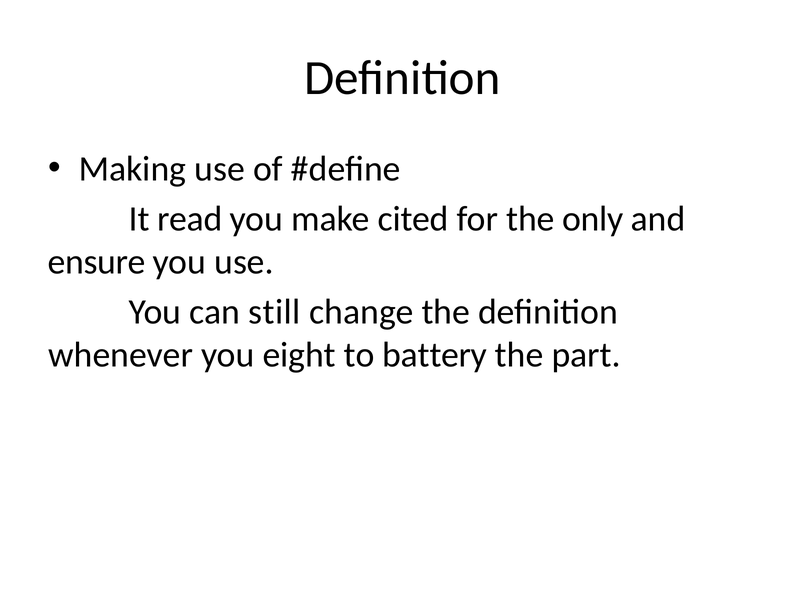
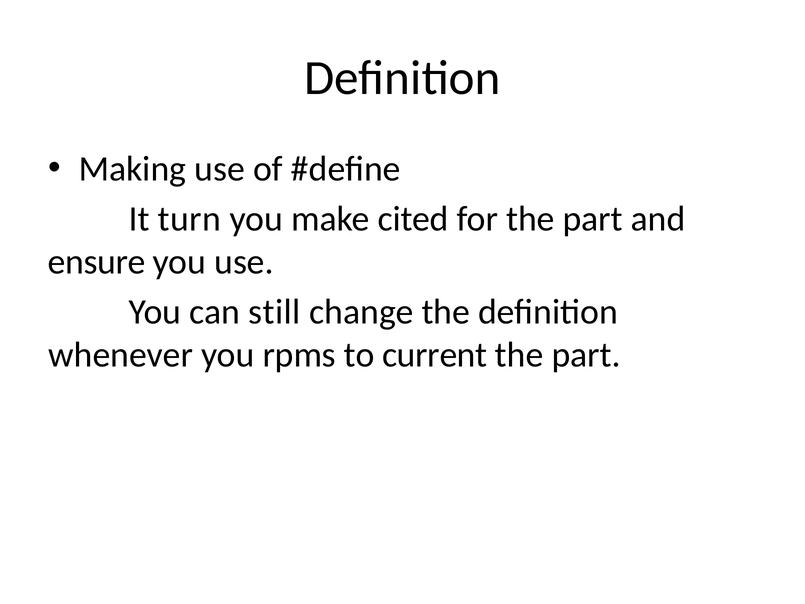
read: read -> turn
for the only: only -> part
eight: eight -> rpms
battery: battery -> current
